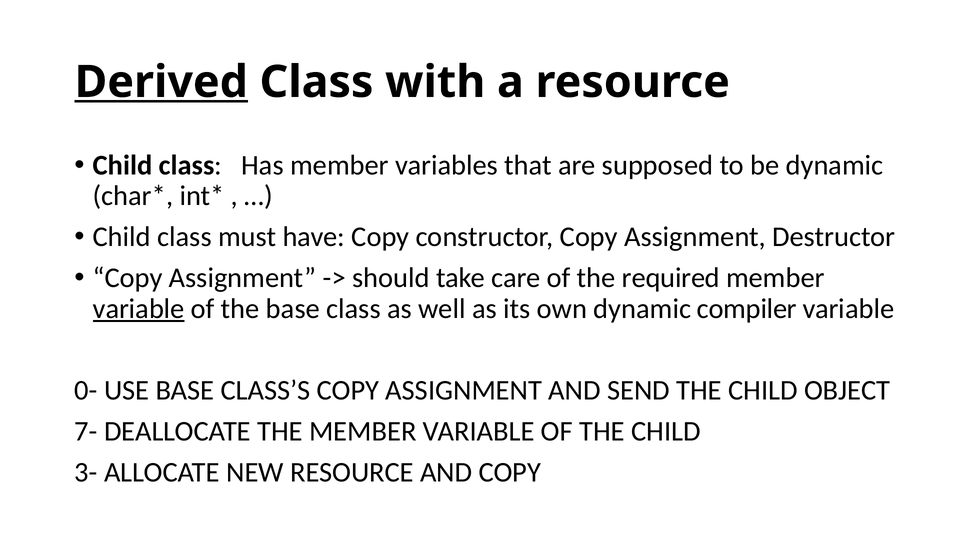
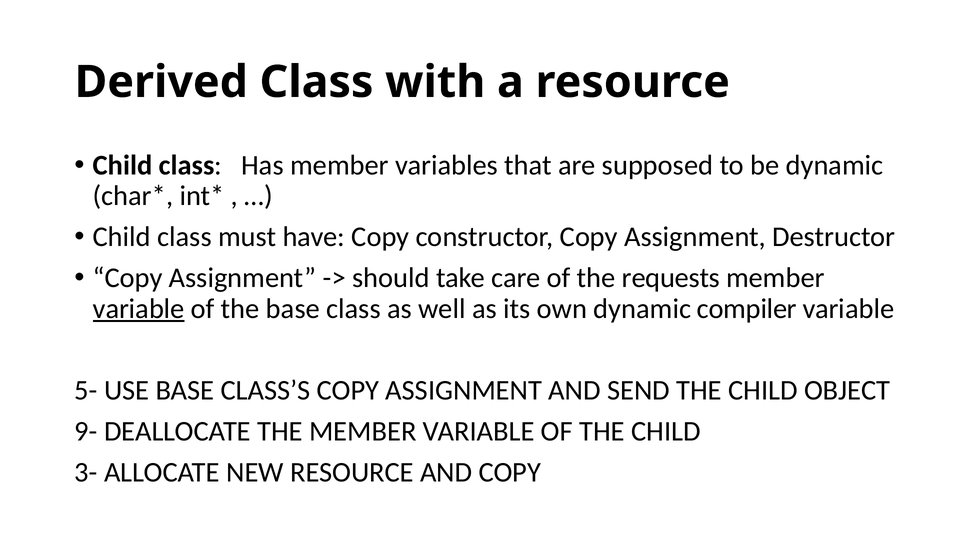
Derived underline: present -> none
required: required -> requests
0-: 0- -> 5-
7-: 7- -> 9-
